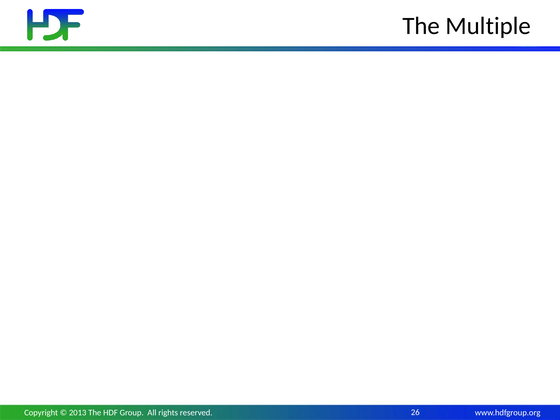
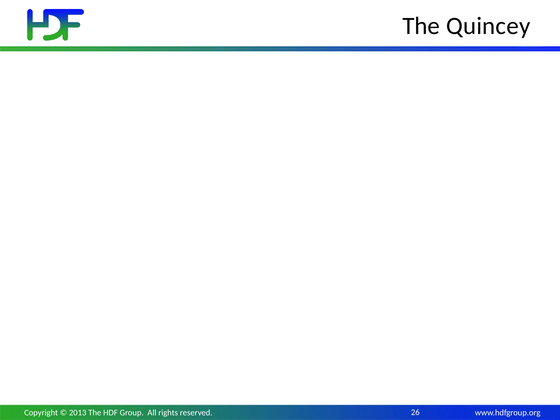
Multiple: Multiple -> Quincey
